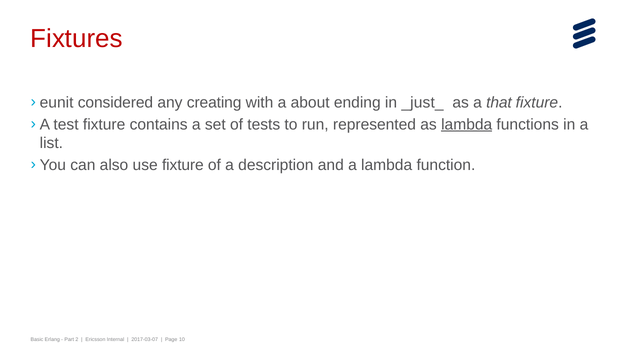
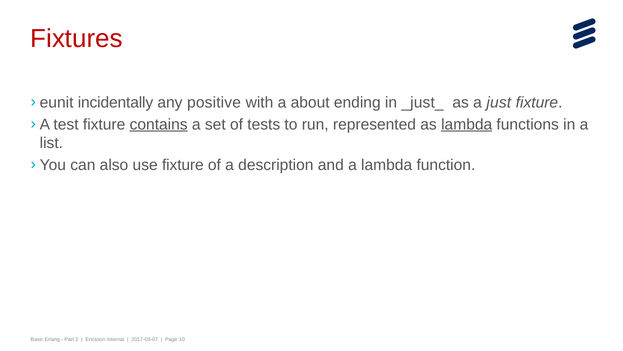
considered: considered -> incidentally
creating: creating -> positive
that: that -> just
contains underline: none -> present
